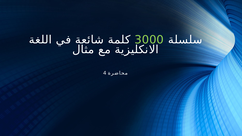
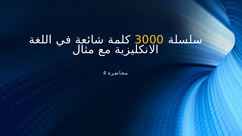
3000 colour: light green -> yellow
